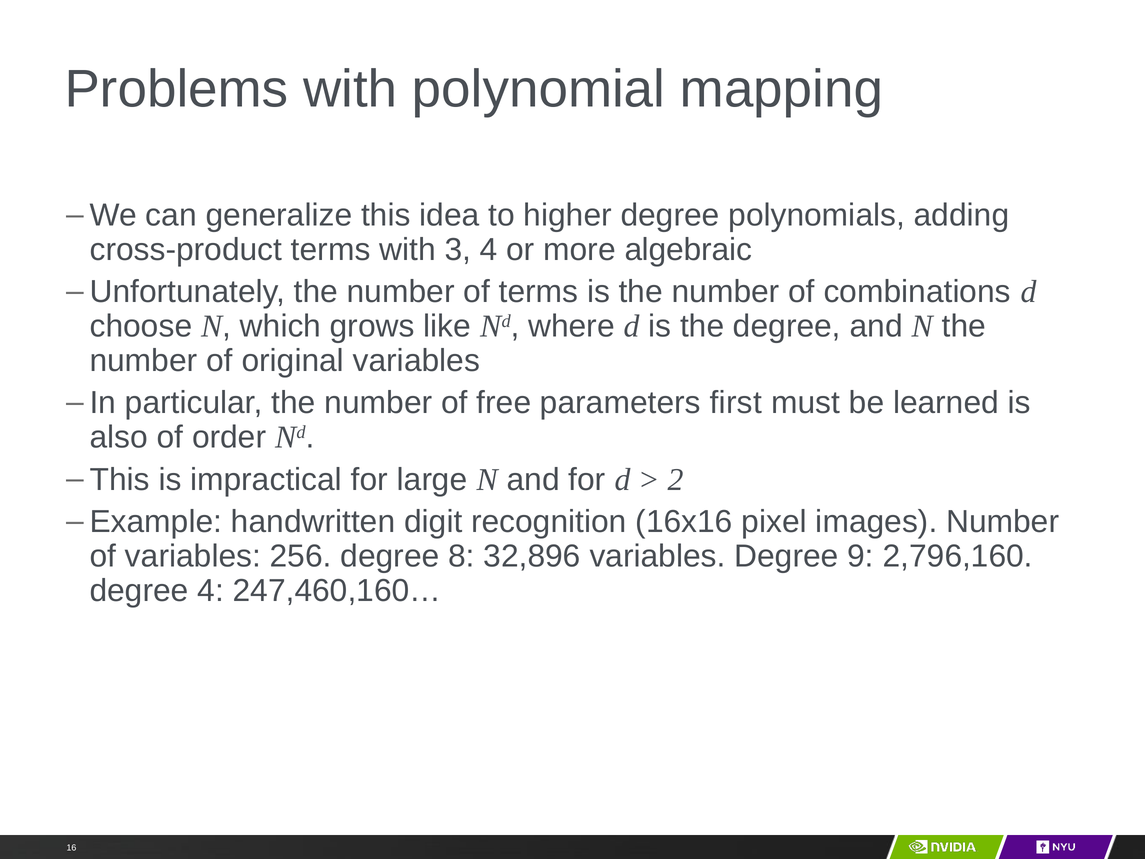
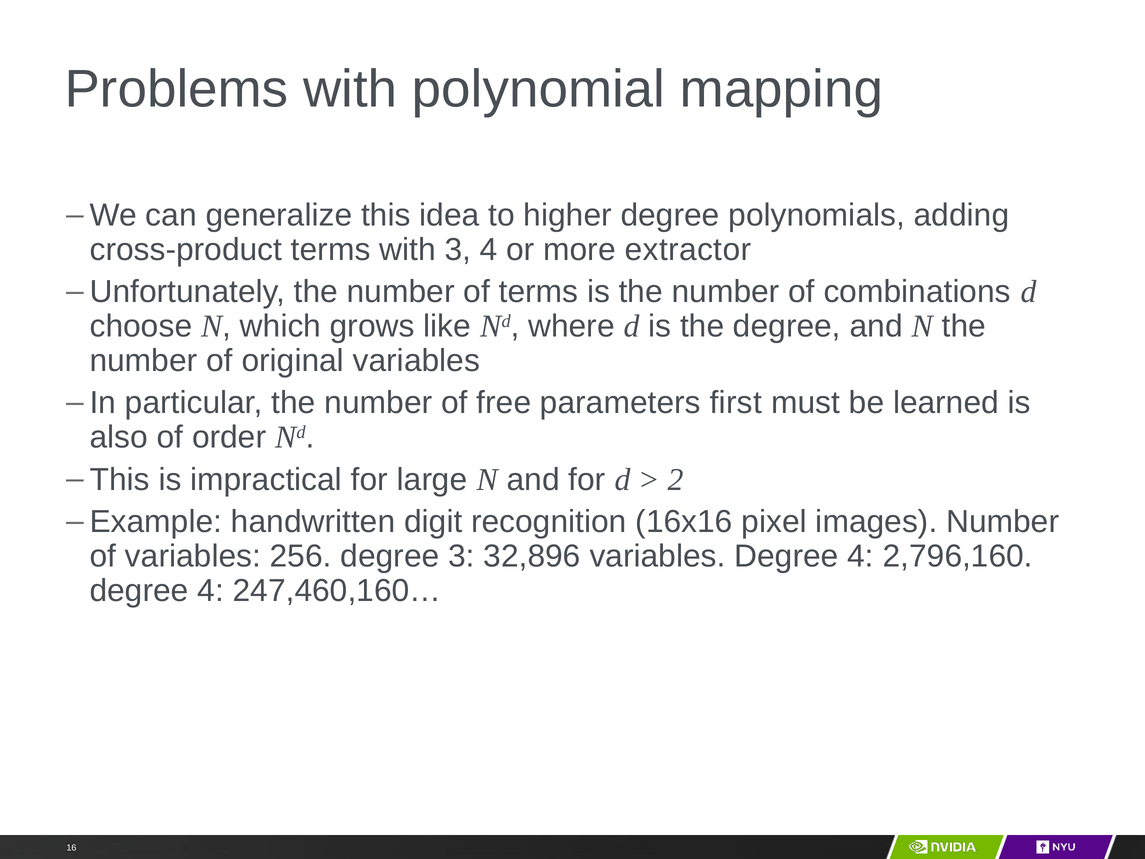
algebraic: algebraic -> extractor
degree 8: 8 -> 3
variables Degree 9: 9 -> 4
